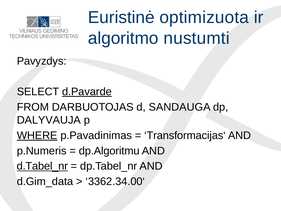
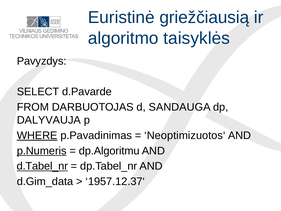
optimizuota: optimizuota -> griežčiausią
nustumti: nustumti -> taisyklės
d.Pavarde underline: present -> none
Transformacijas‘: Transformacijas‘ -> Neoptimizuotos‘
p.Numeris underline: none -> present
3362.34.00‘: 3362.34.00‘ -> 1957.12.37‘
